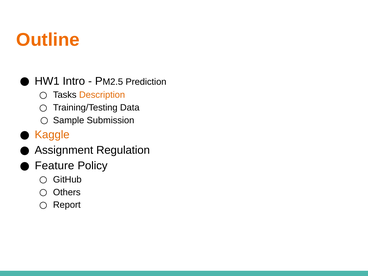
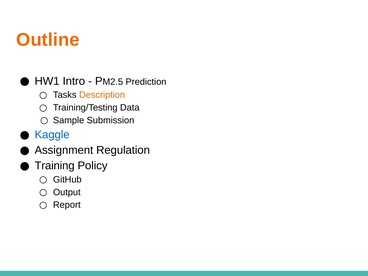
Kaggle colour: orange -> blue
Feature: Feature -> Training
Others: Others -> Output
